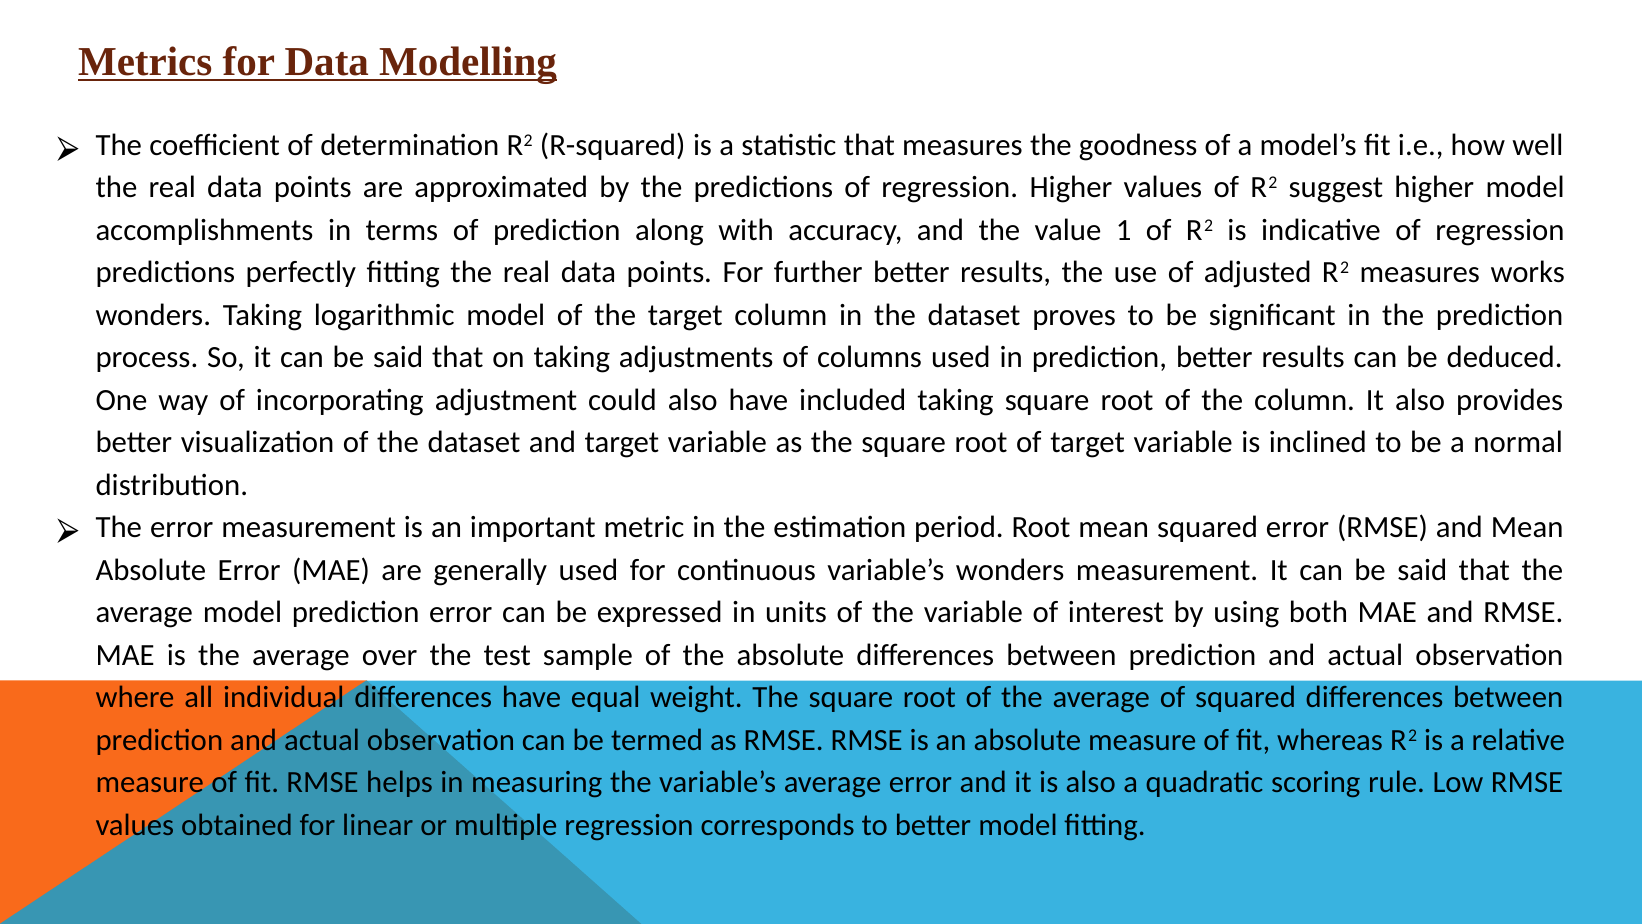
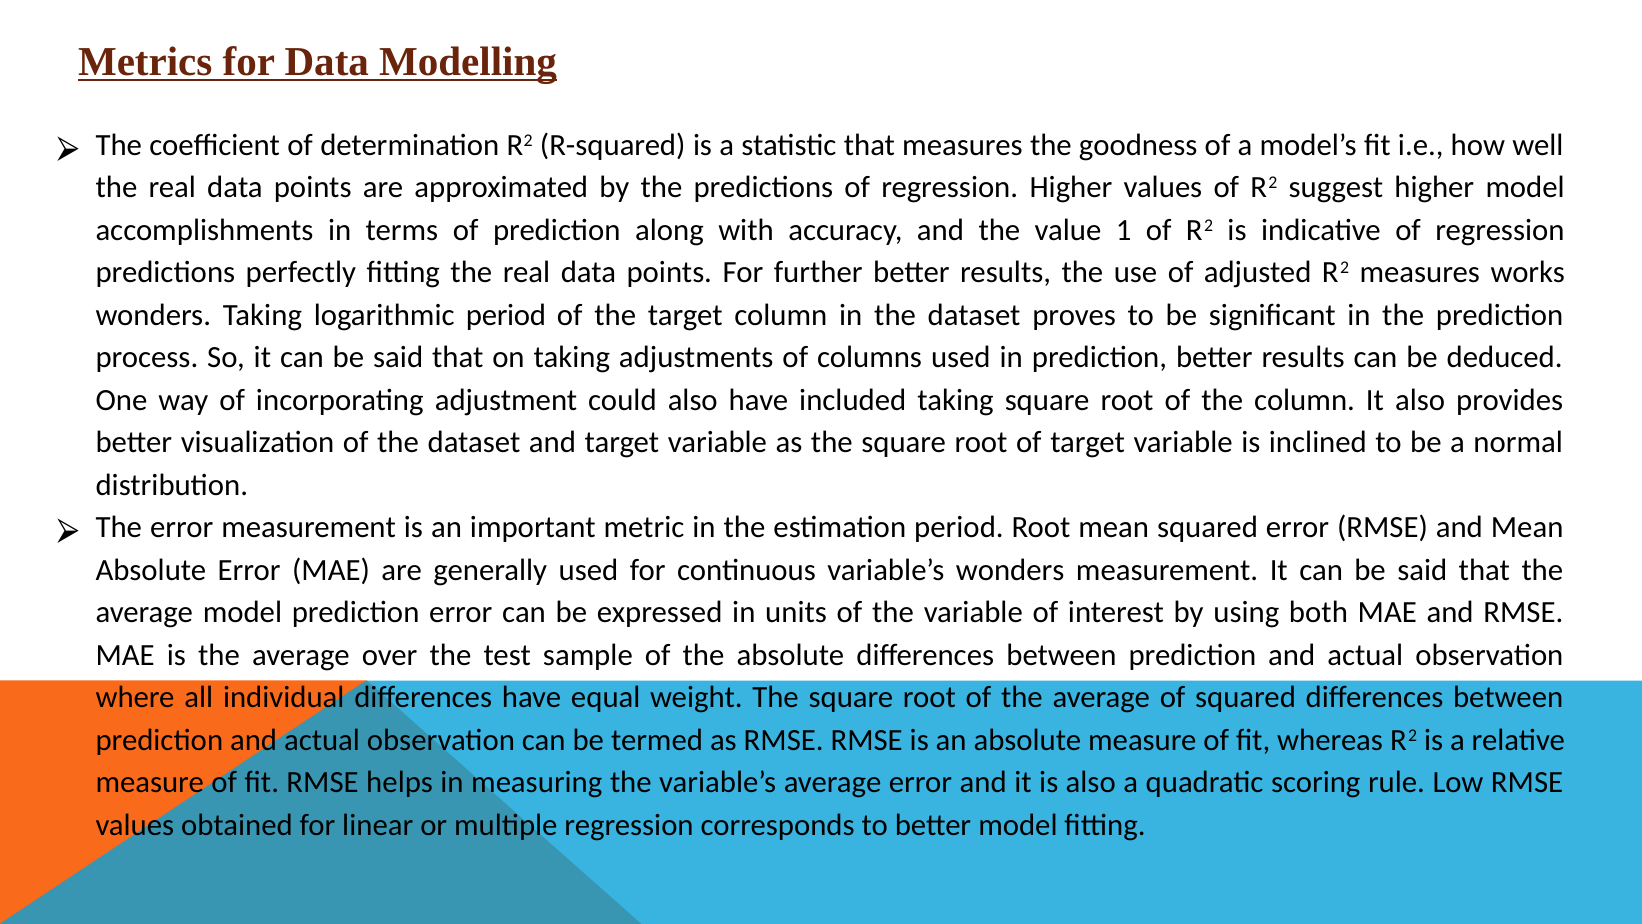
logarithmic model: model -> period
